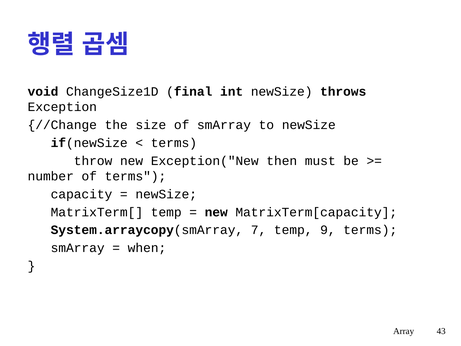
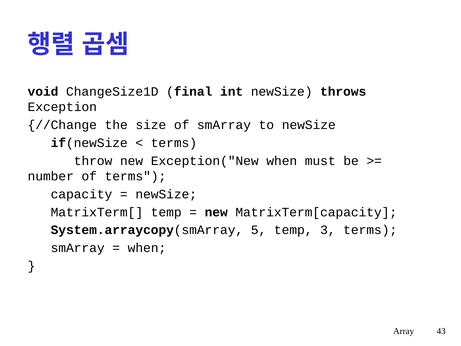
Exception("New then: then -> when
7: 7 -> 5
9: 9 -> 3
